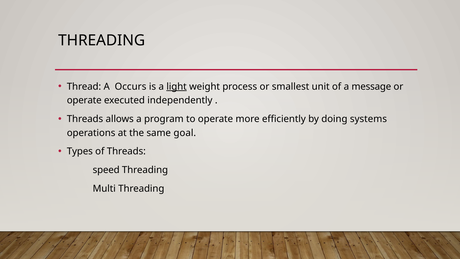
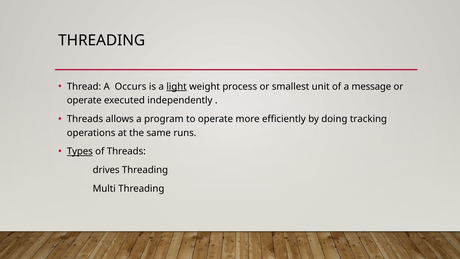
systems: systems -> tracking
goal: goal -> runs
Types underline: none -> present
speed: speed -> drives
